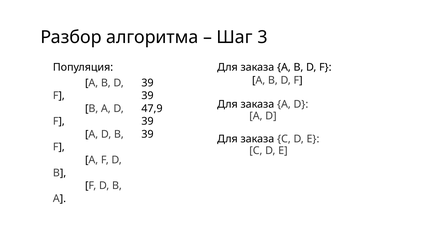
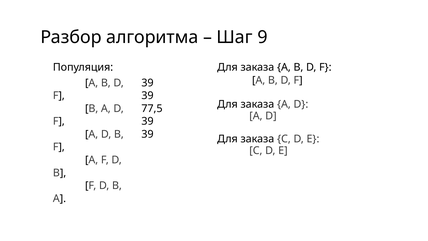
3: 3 -> 9
47,9: 47,9 -> 77,5
